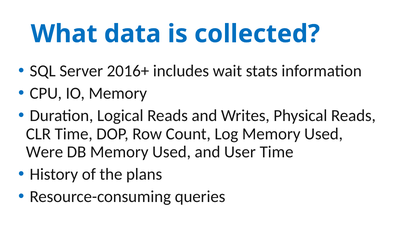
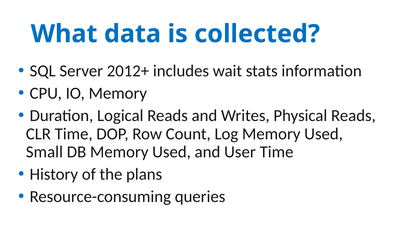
2016+: 2016+ -> 2012+
Were: Were -> Small
